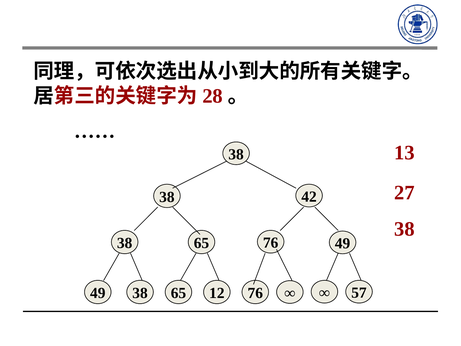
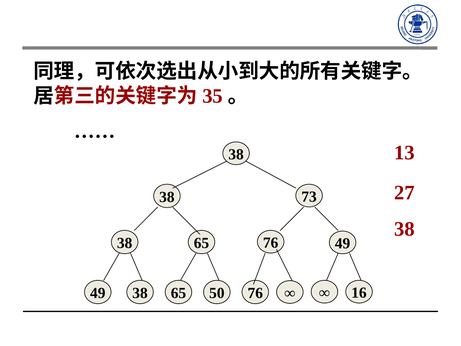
28: 28 -> 35
42: 42 -> 73
12: 12 -> 50
57: 57 -> 16
